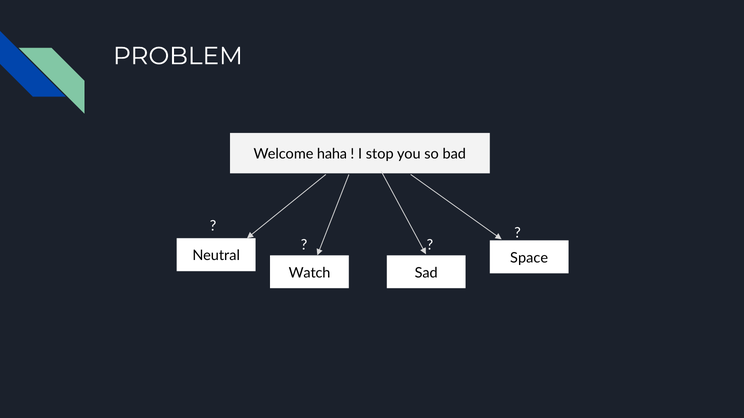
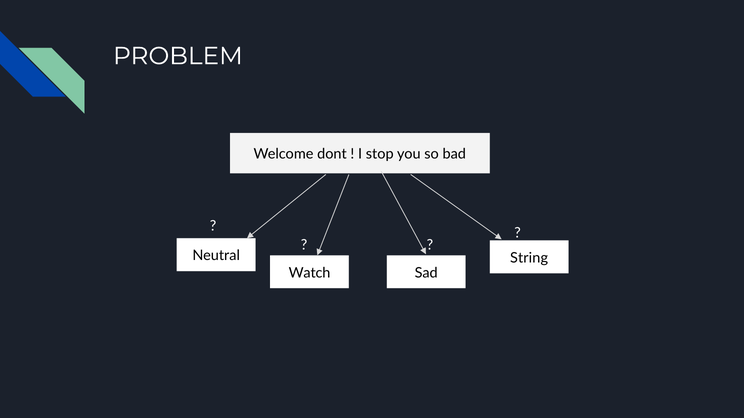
haha: haha -> dont
Space: Space -> String
